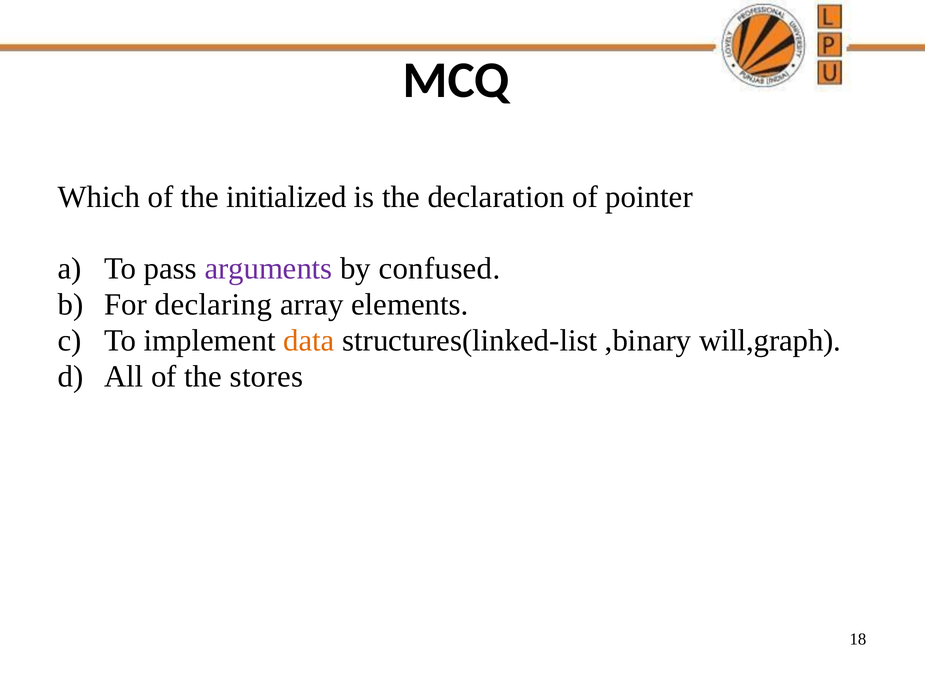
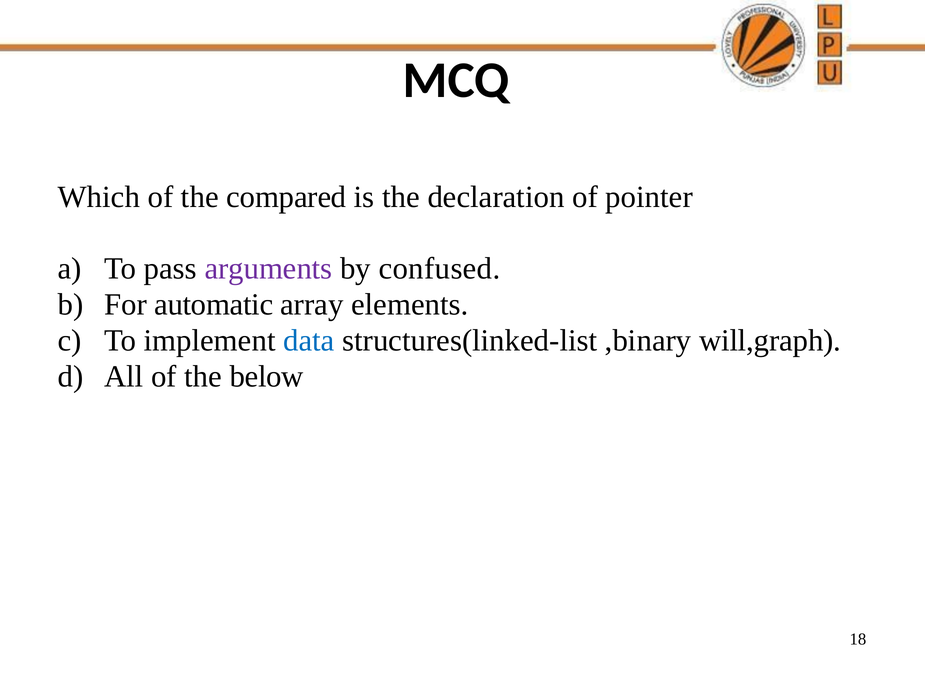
initialized: initialized -> compared
declaring: declaring -> automatic
data colour: orange -> blue
stores: stores -> below
